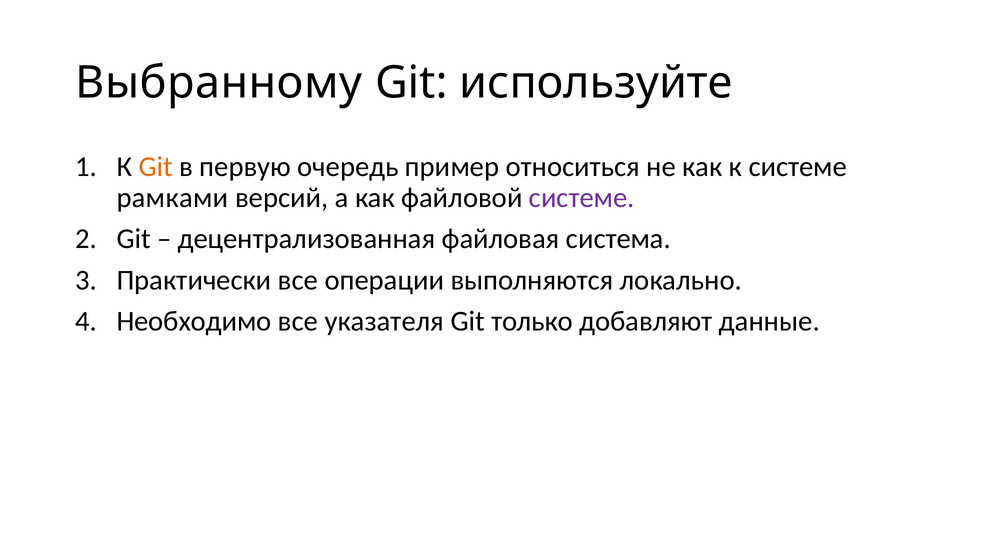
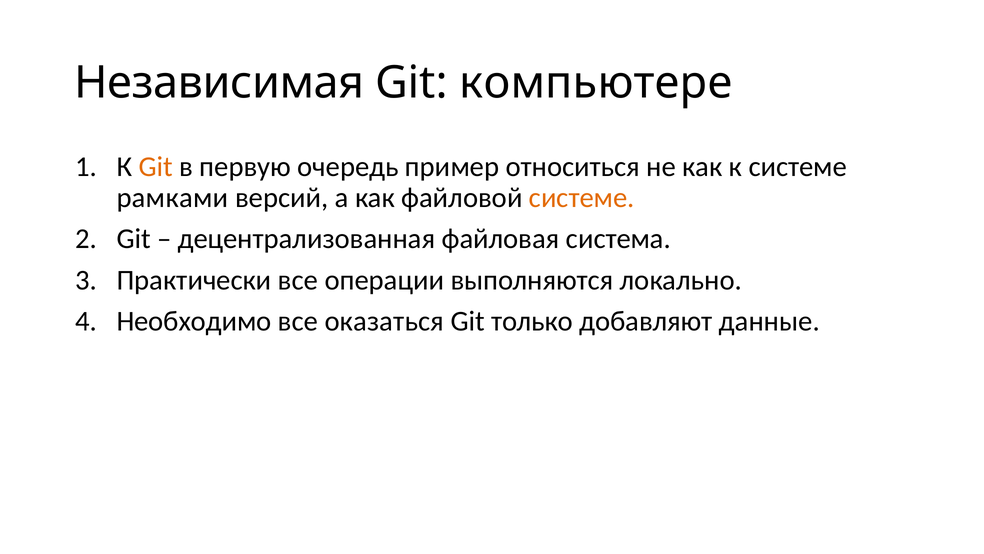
Выбранному: Выбранному -> Независимая
используйте: используйте -> компьютере
системе at (582, 197) colour: purple -> orange
указателя: указателя -> оказаться
